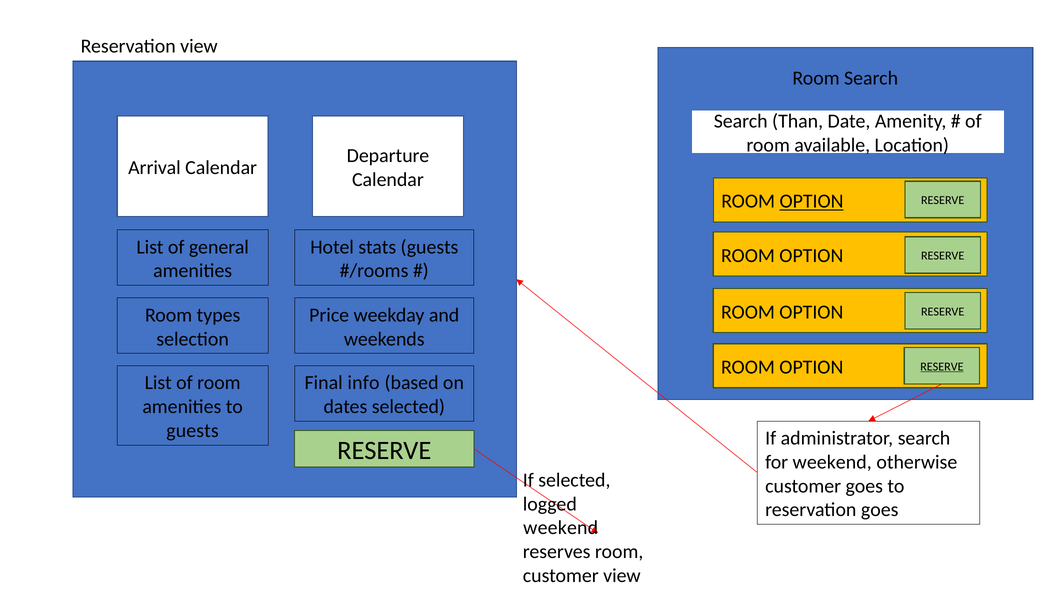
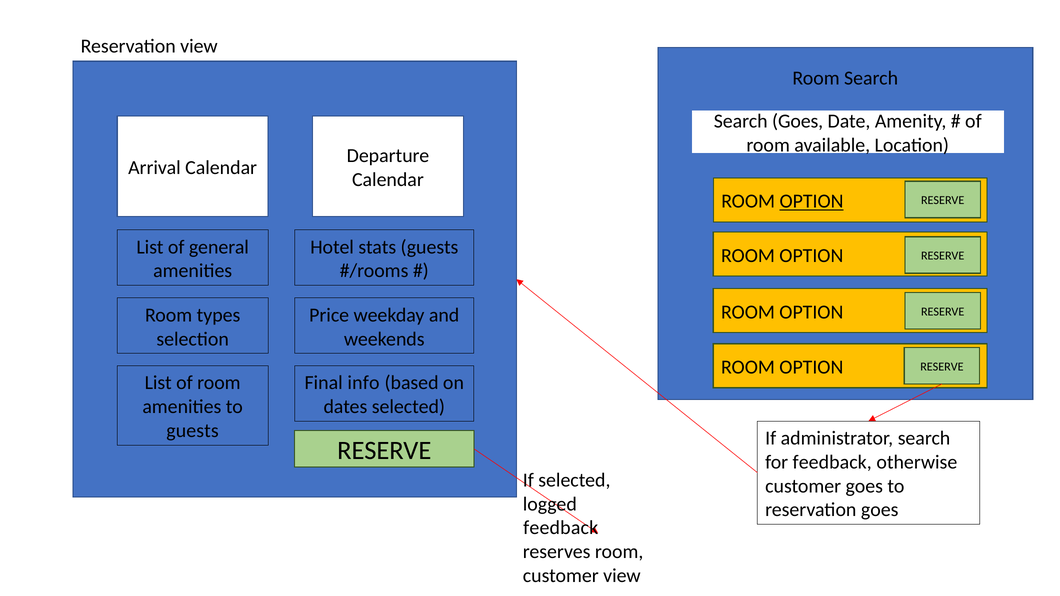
Search Than: Than -> Goes
RESERVE at (942, 367) underline: present -> none
for weekend: weekend -> feedback
weekend at (561, 528): weekend -> feedback
